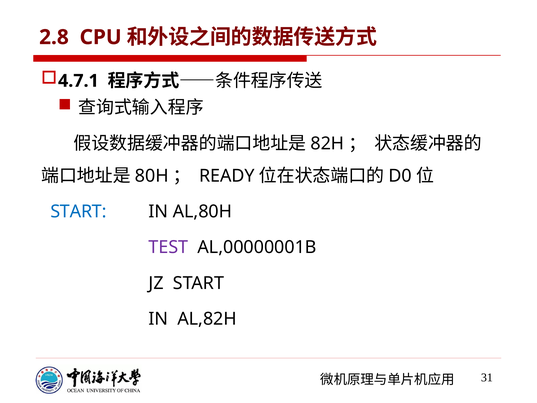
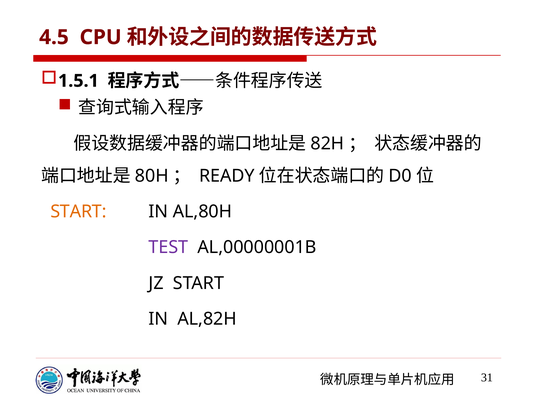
2.8: 2.8 -> 4.5
4.7.1: 4.7.1 -> 1.5.1
START at (78, 211) colour: blue -> orange
